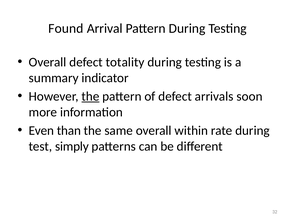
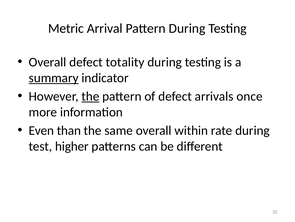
Found: Found -> Metric
summary underline: none -> present
soon: soon -> once
simply: simply -> higher
